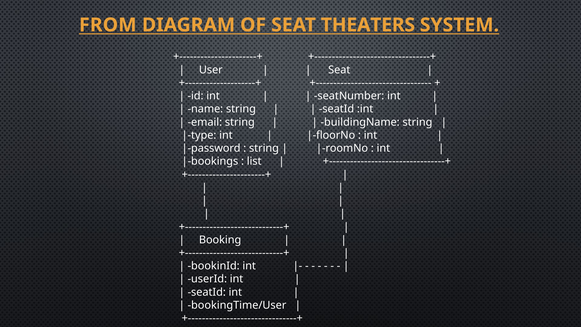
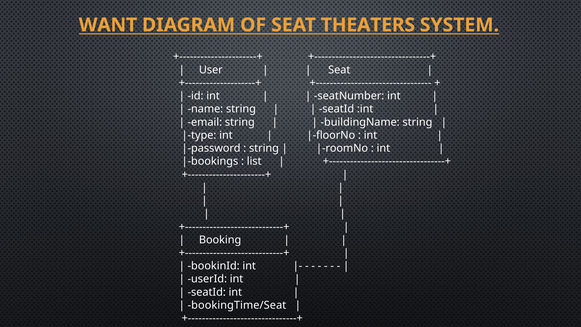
FROM: FROM -> WANT
bookingTime/User: bookingTime/User -> bookingTime/Seat
